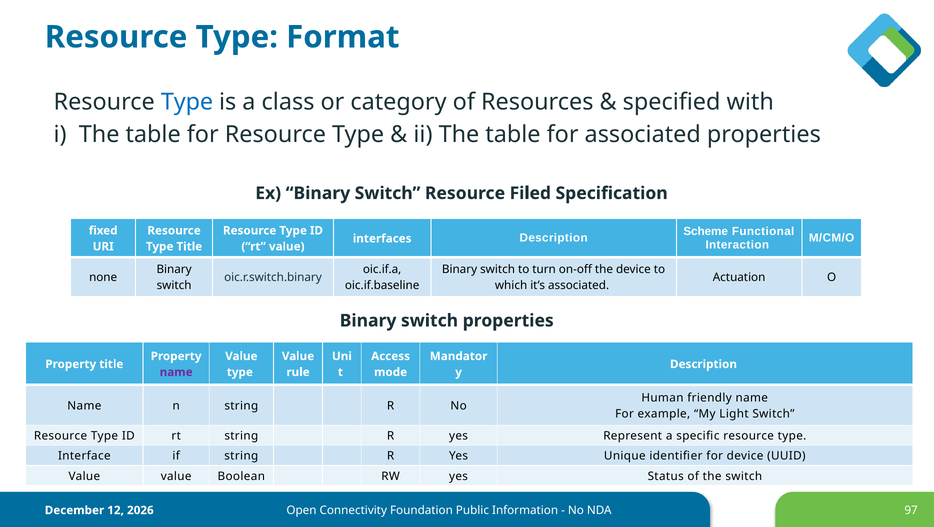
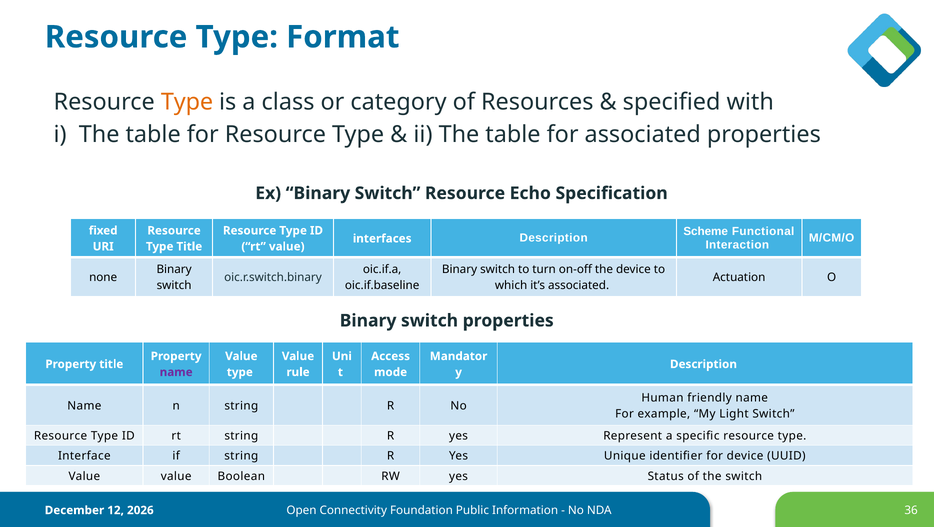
Type at (187, 102) colour: blue -> orange
Filed: Filed -> Echo
97: 97 -> 36
